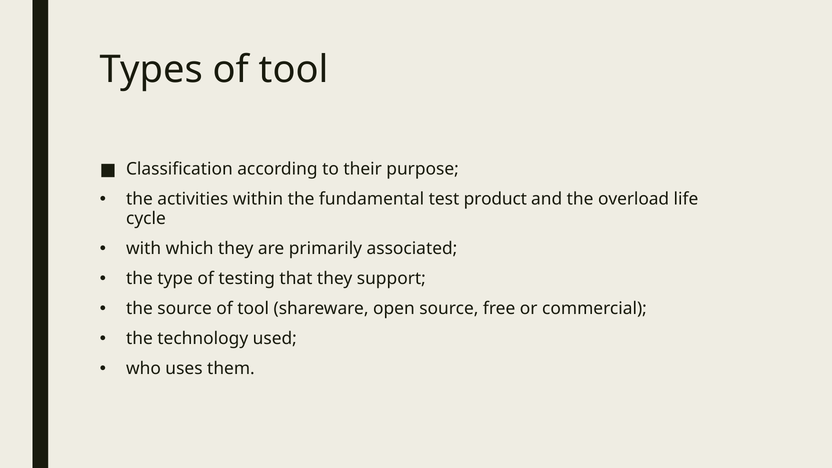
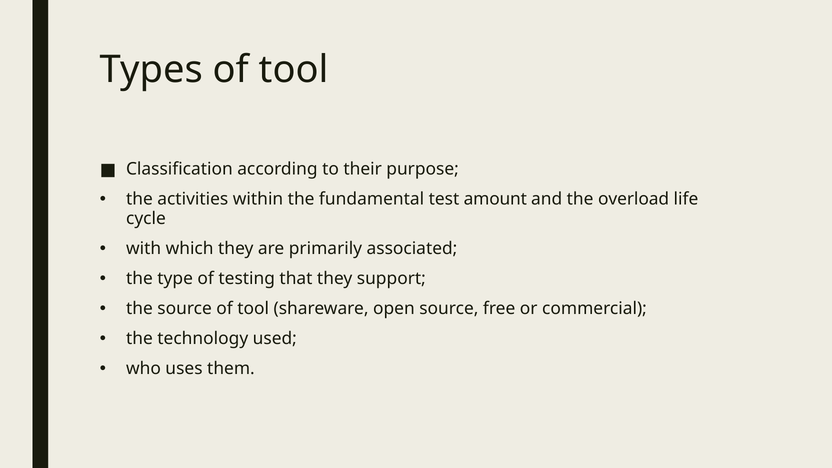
product: product -> amount
